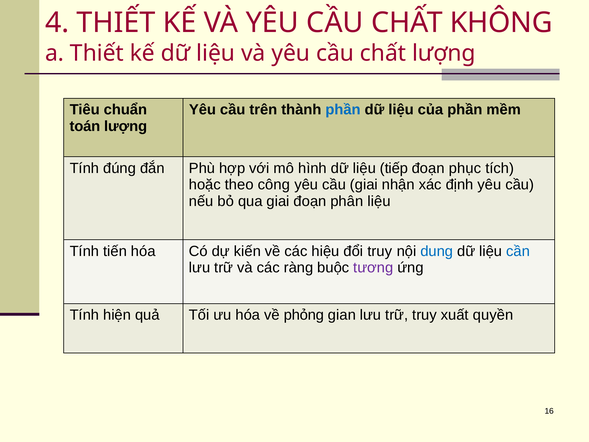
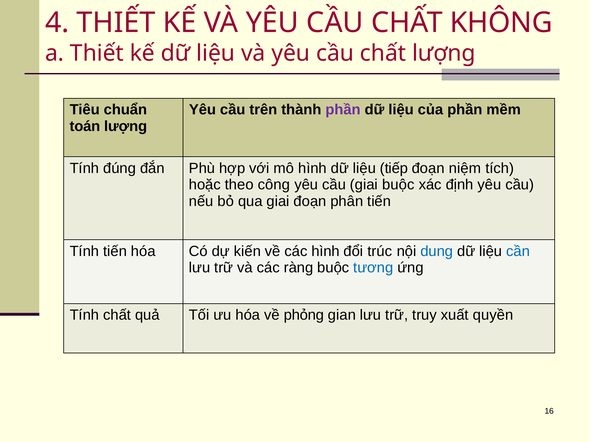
phần at (343, 110) colour: blue -> purple
phục: phục -> niệm
giai nhận: nhận -> buộc
phân liệu: liệu -> tiến
các hiệu: hiệu -> hình
đổi truy: truy -> trúc
tương colour: purple -> blue
Tính hiện: hiện -> chất
